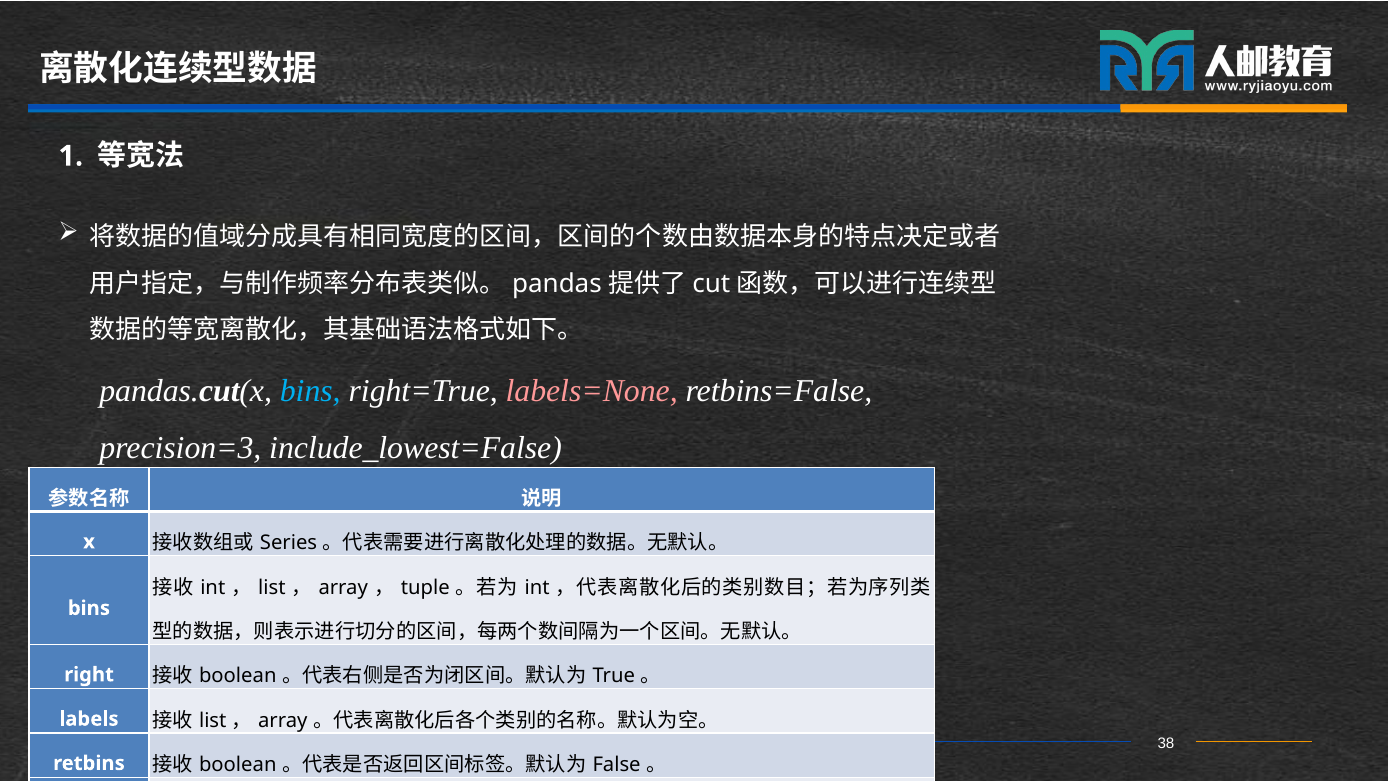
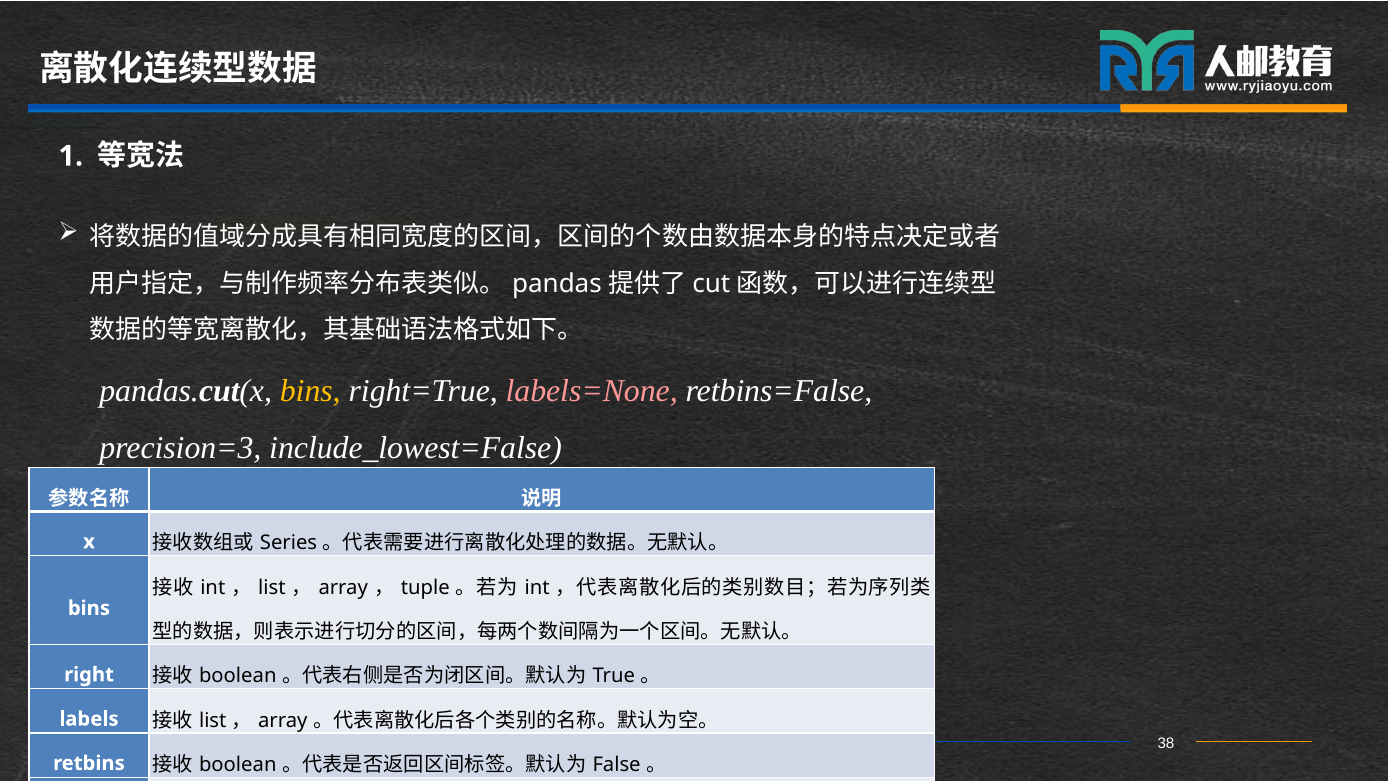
bins at (310, 391) colour: light blue -> yellow
